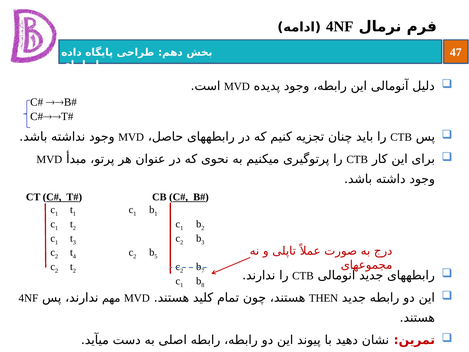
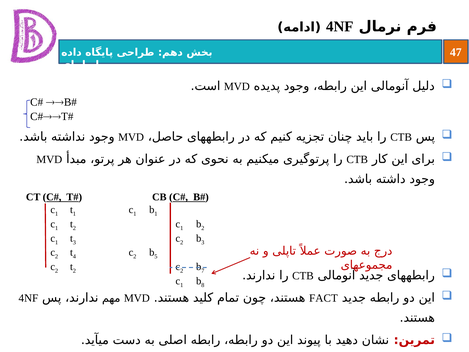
THEN: THEN -> FACT
